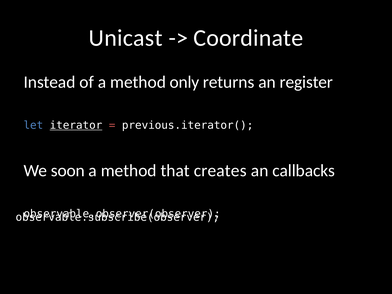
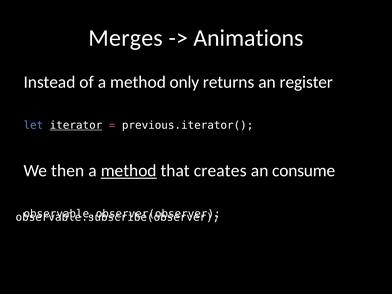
Unicast: Unicast -> Merges
Coordinate: Coordinate -> Animations
soon: soon -> then
method at (129, 171) underline: none -> present
callbacks: callbacks -> consume
